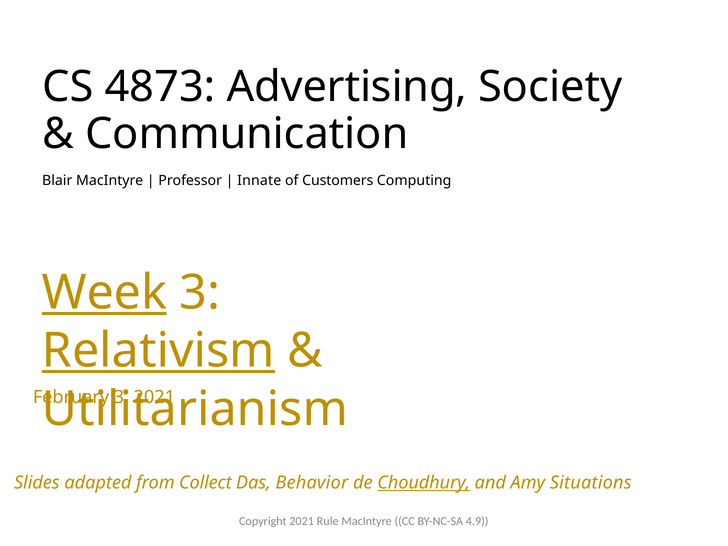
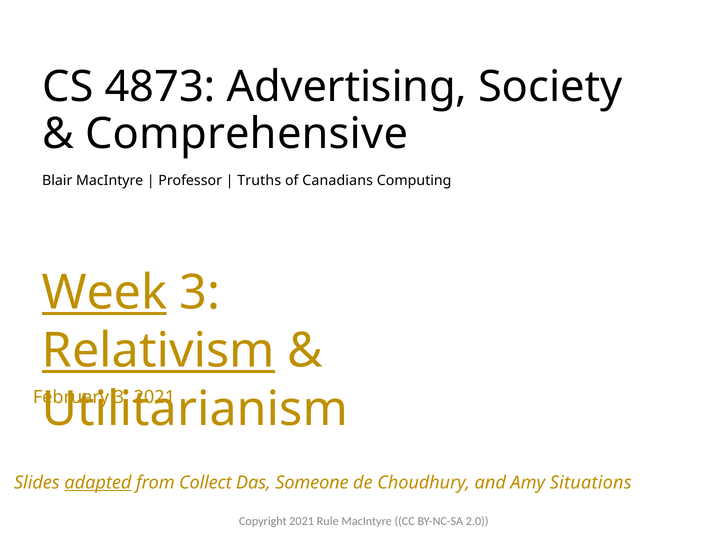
Communication: Communication -> Comprehensive
Innate: Innate -> Truths
Customers: Customers -> Canadians
adapted underline: none -> present
Behavior: Behavior -> Someone
Choudhury underline: present -> none
4.9: 4.9 -> 2.0
